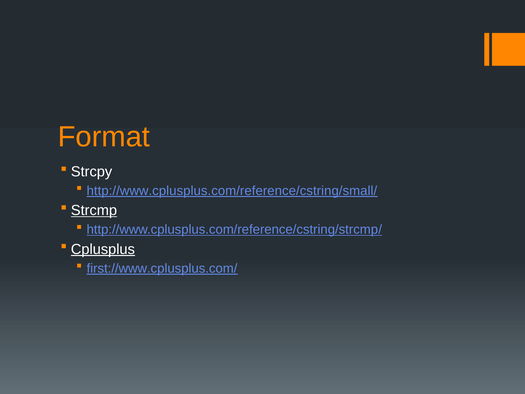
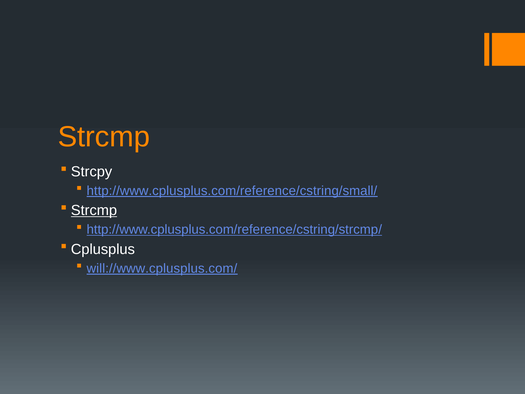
Format at (104, 137): Format -> Strcmp
Cplusplus underline: present -> none
first://www.cplusplus.com/: first://www.cplusplus.com/ -> will://www.cplusplus.com/
